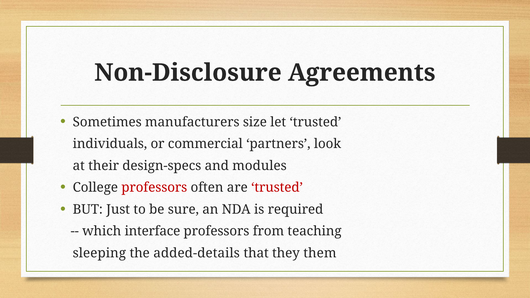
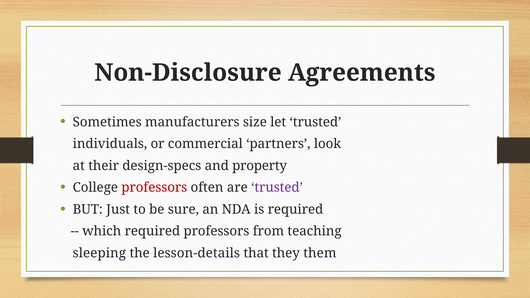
modules: modules -> property
trusted at (277, 188) colour: red -> purple
which interface: interface -> required
added-details: added-details -> lesson-details
